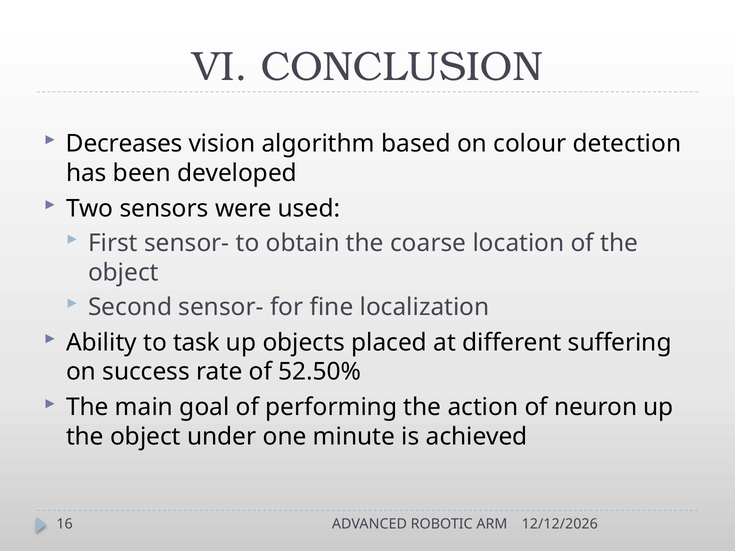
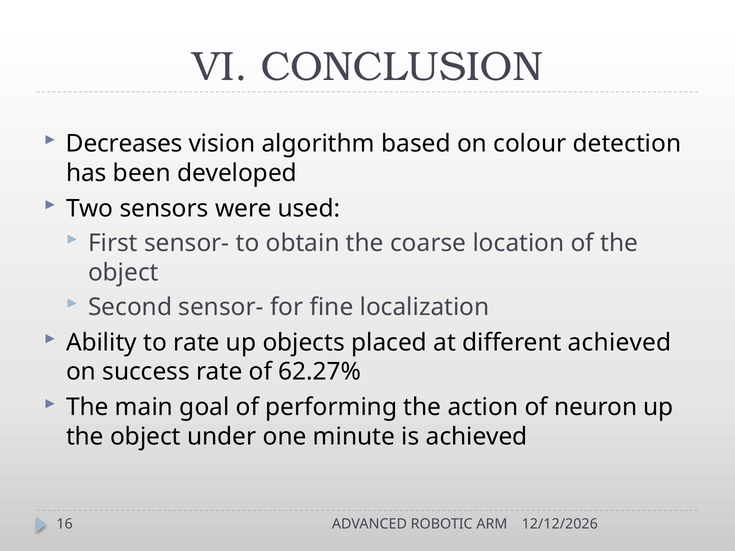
to task: task -> rate
different suffering: suffering -> achieved
52.50%: 52.50% -> 62.27%
